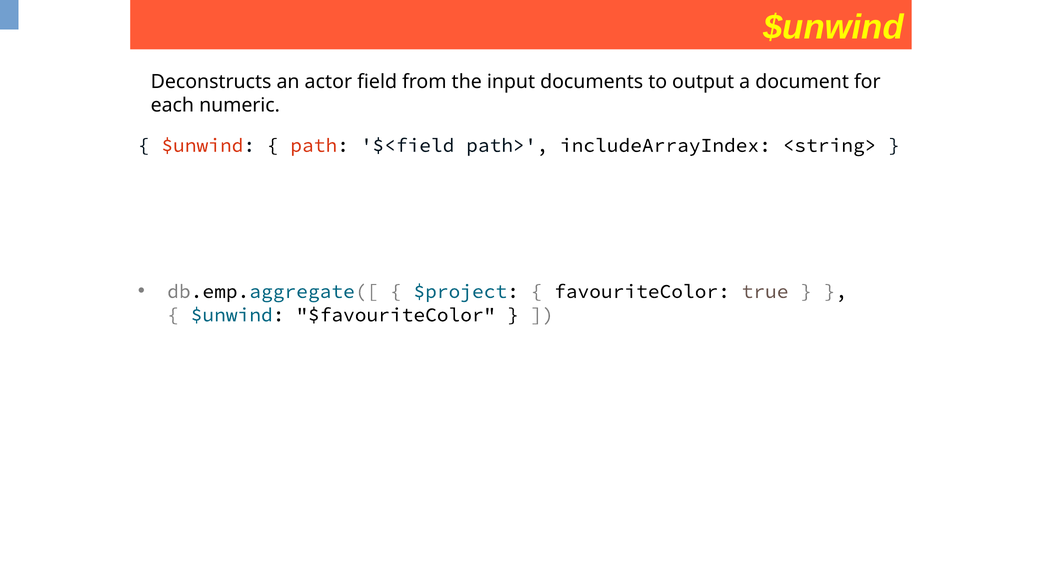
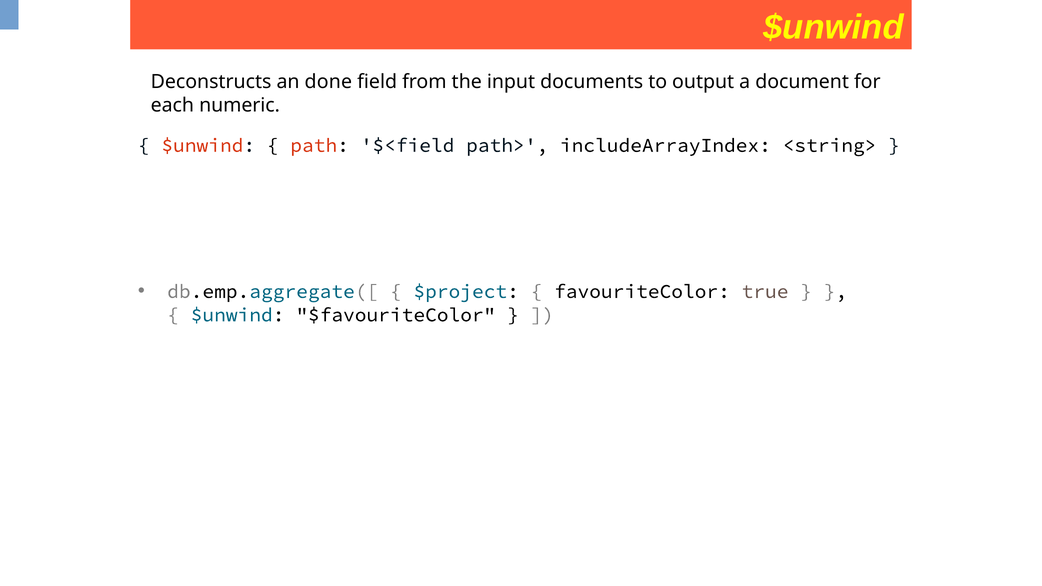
actor: actor -> done
